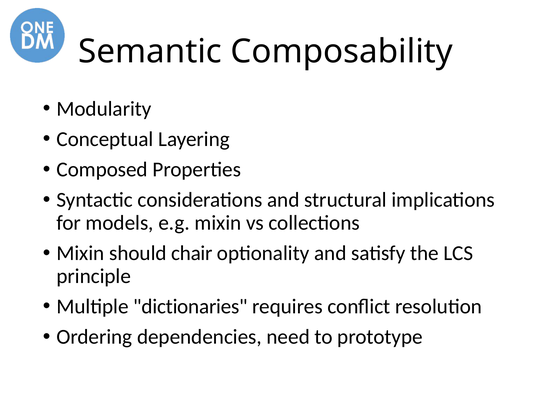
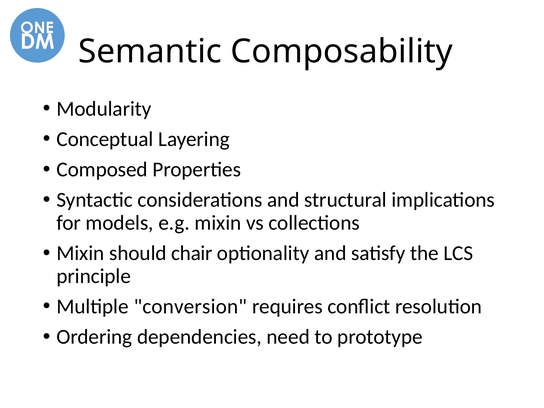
dictionaries: dictionaries -> conversion
